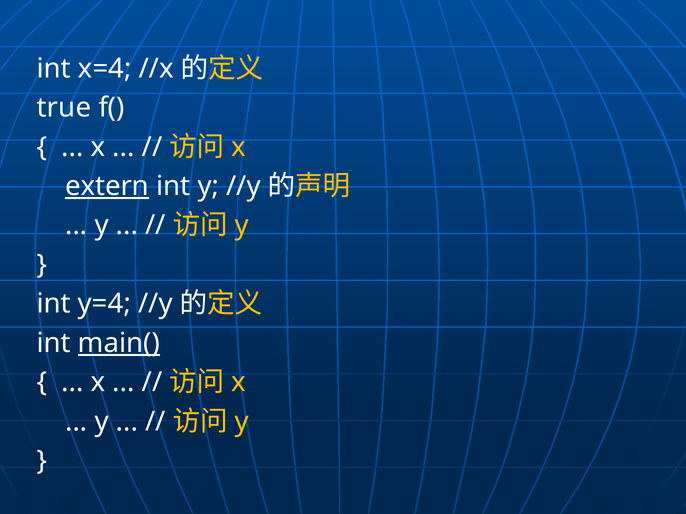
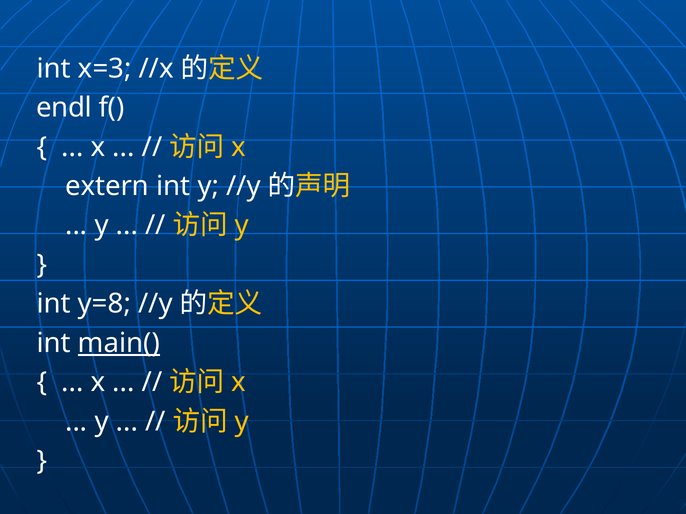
x=4: x=4 -> x=3
true: true -> endl
extern underline: present -> none
y=4: y=4 -> y=8
